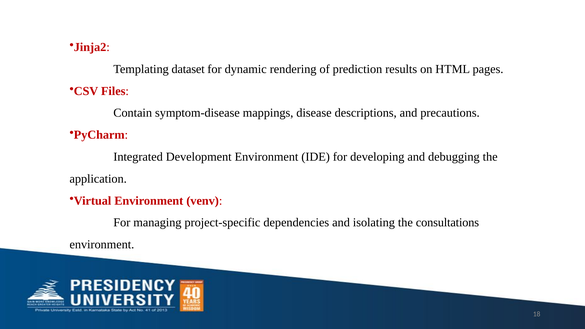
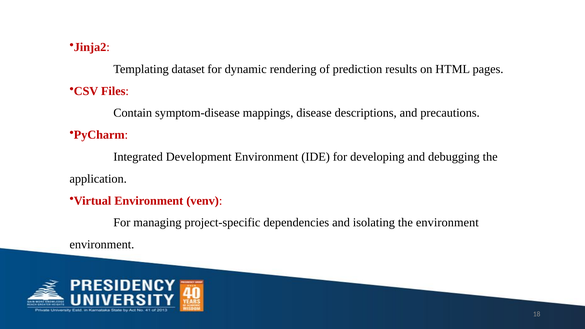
the consultations: consultations -> environment
